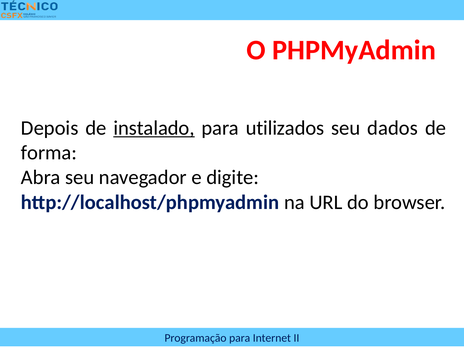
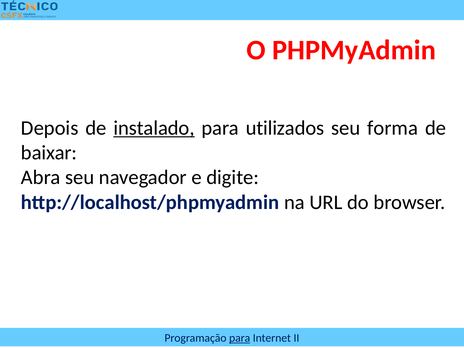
dados: dados -> forma
forma: forma -> baixar
para at (240, 338) underline: none -> present
